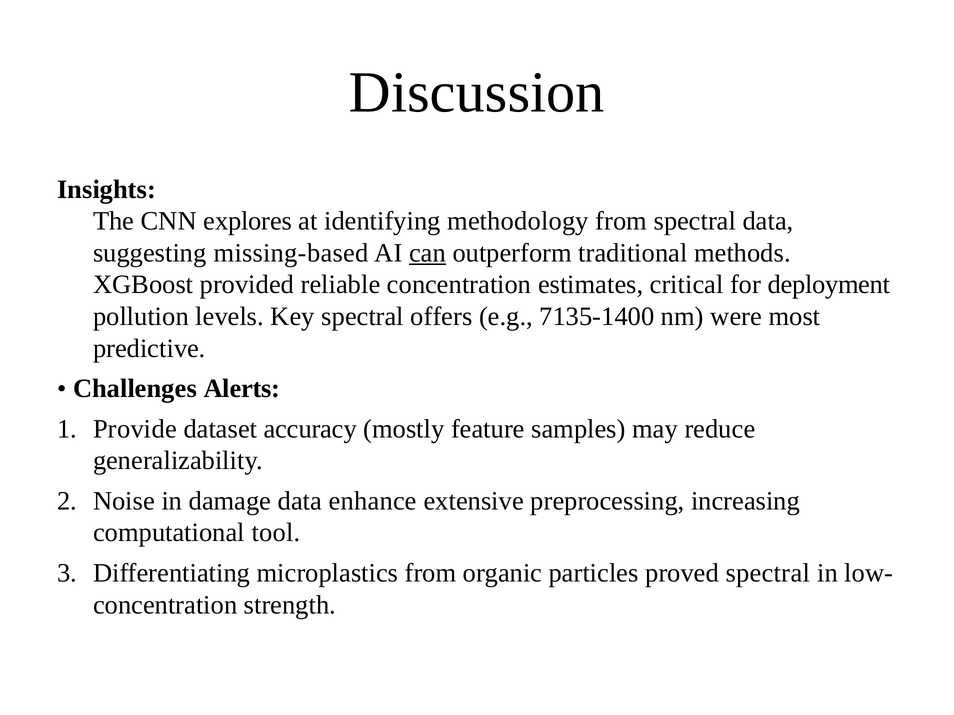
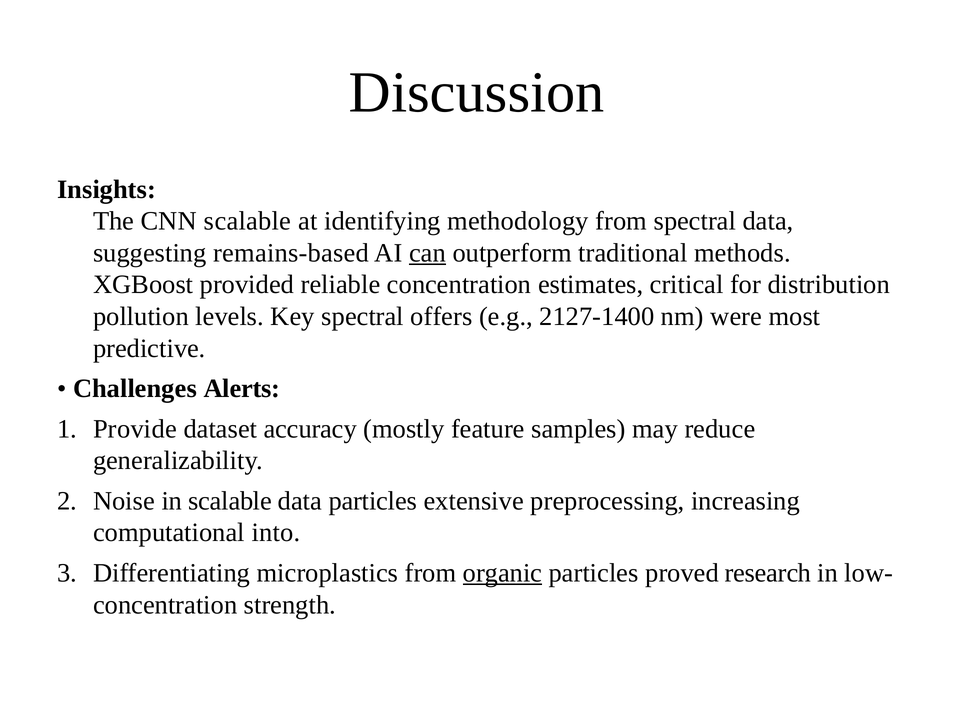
CNN explores: explores -> scalable
missing-based: missing-based -> remains-based
deployment: deployment -> distribution
7135-1400: 7135-1400 -> 2127-1400
in damage: damage -> scalable
data enhance: enhance -> particles
tool: tool -> into
organic underline: none -> present
proved spectral: spectral -> research
